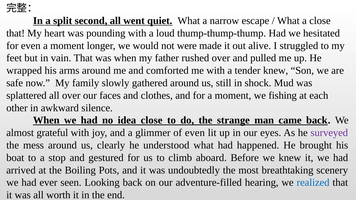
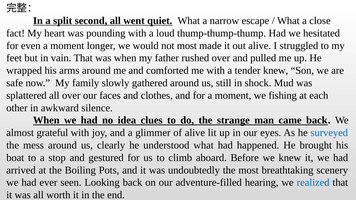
that at (16, 33): that -> fact
not were: were -> most
idea close: close -> clues
of even: even -> alive
surveyed colour: purple -> blue
